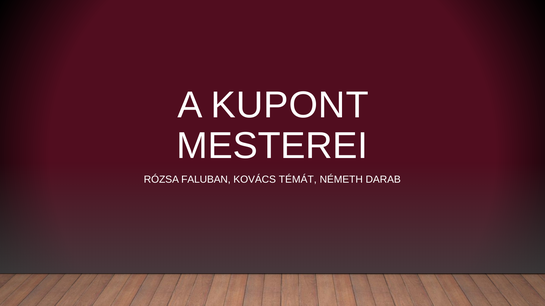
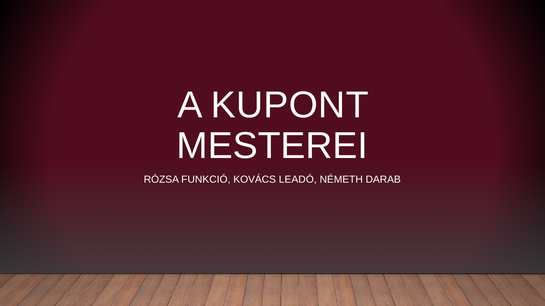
FALUBAN: FALUBAN -> FUNKCIÓ
TÉMÁT: TÉMÁT -> LEADÓ
